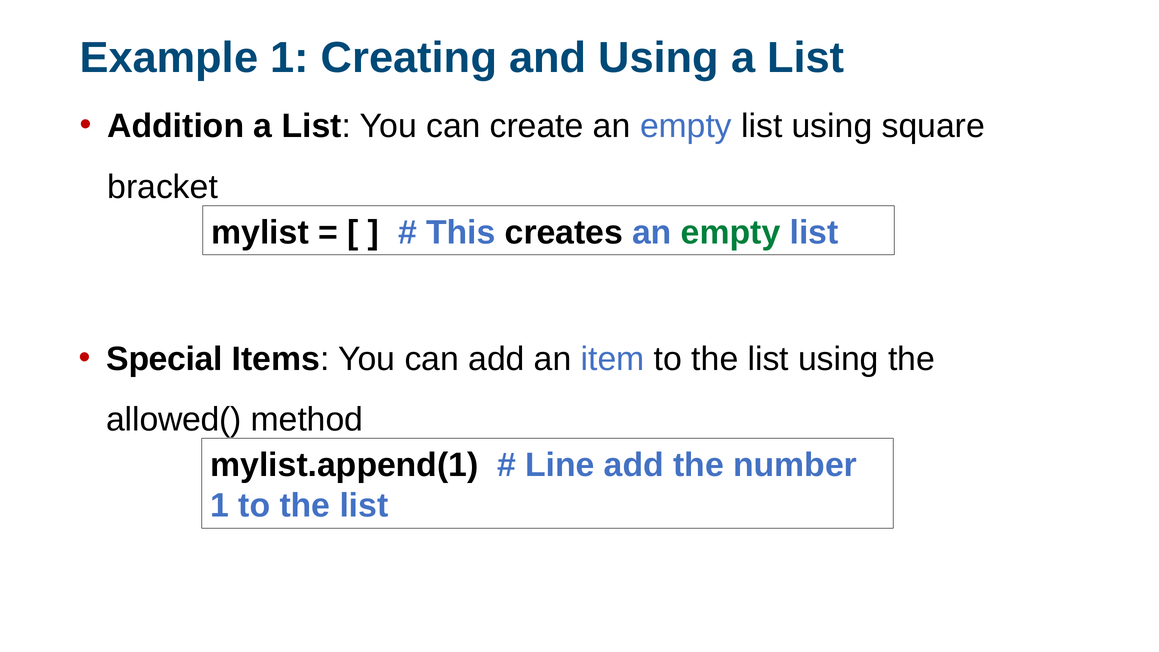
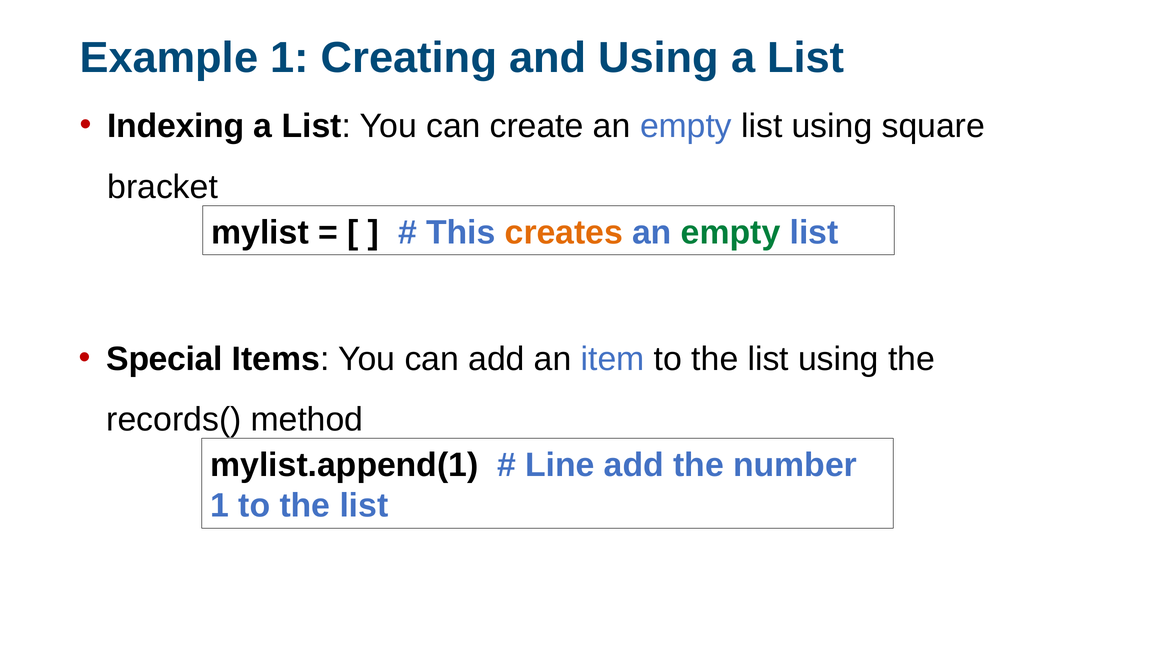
Addition: Addition -> Indexing
creates colour: black -> orange
allowed(: allowed( -> records(
